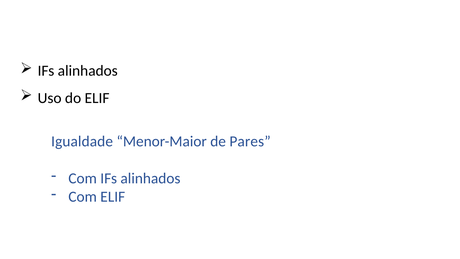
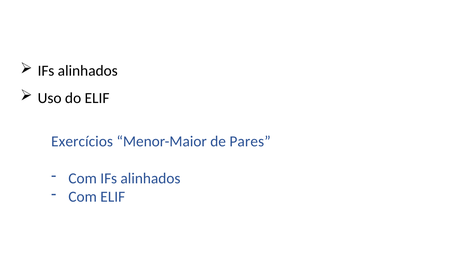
Igualdade: Igualdade -> Exercícios
